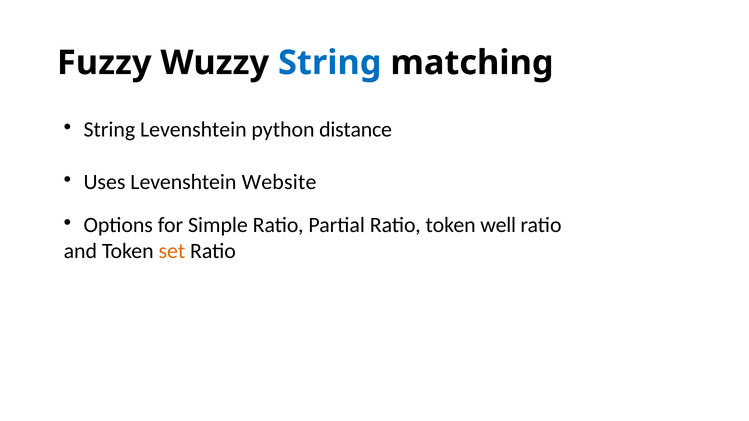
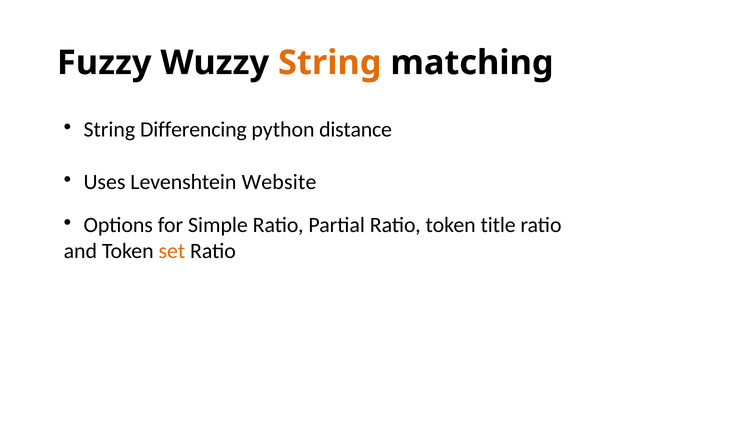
String at (330, 63) colour: blue -> orange
String Levenshtein: Levenshtein -> Differencing
well: well -> title
